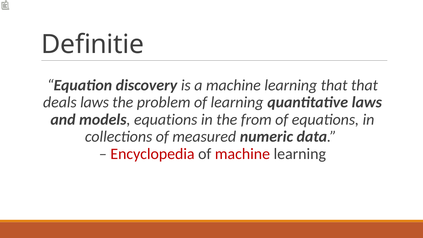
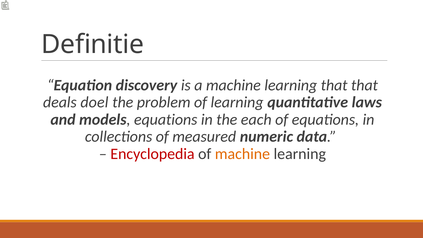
deals laws: laws -> doel
from: from -> each
machine at (242, 154) colour: red -> orange
